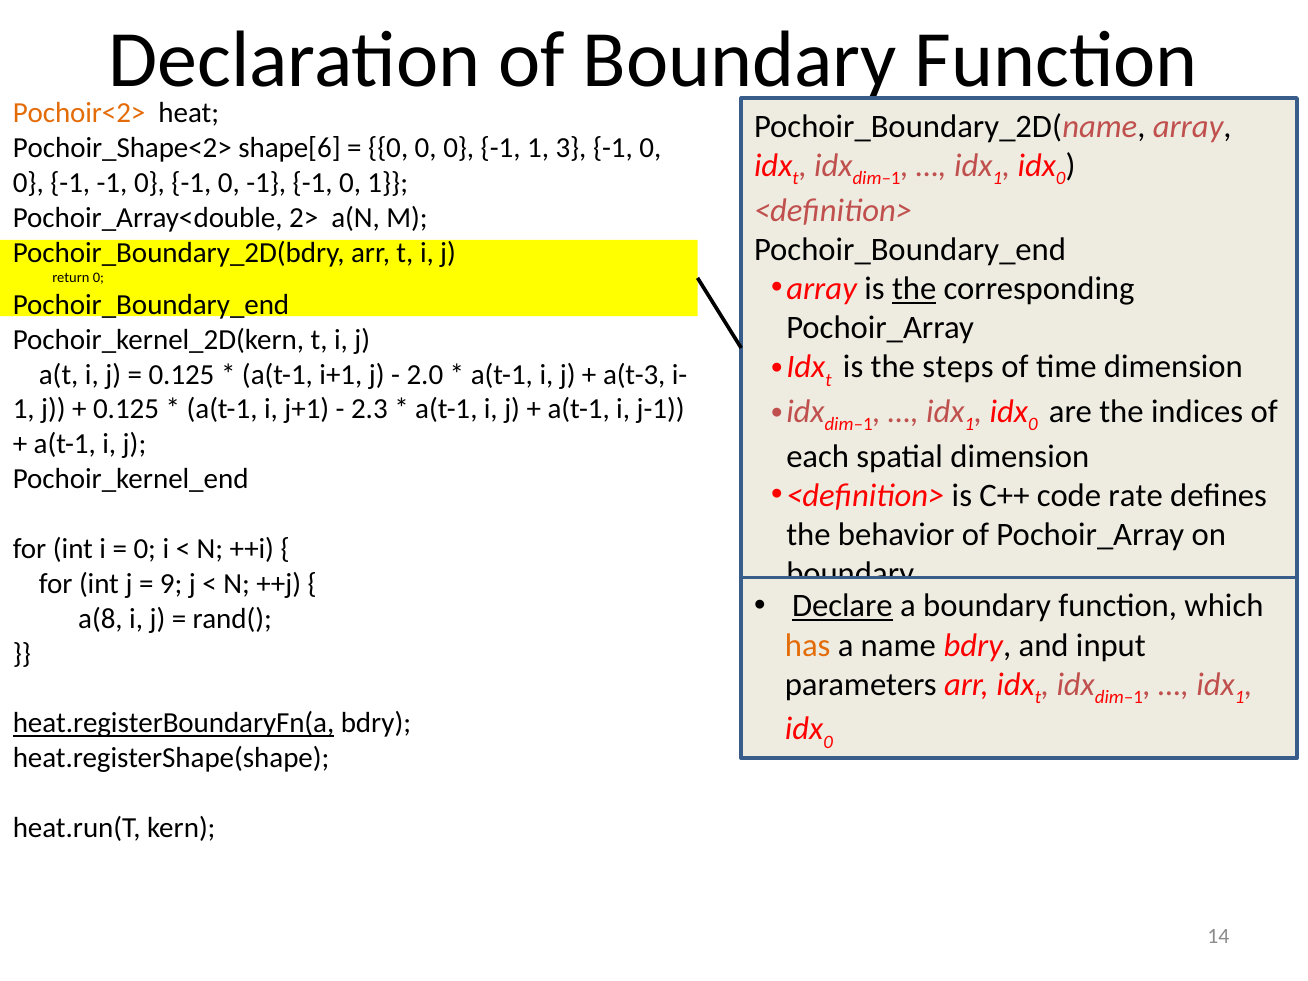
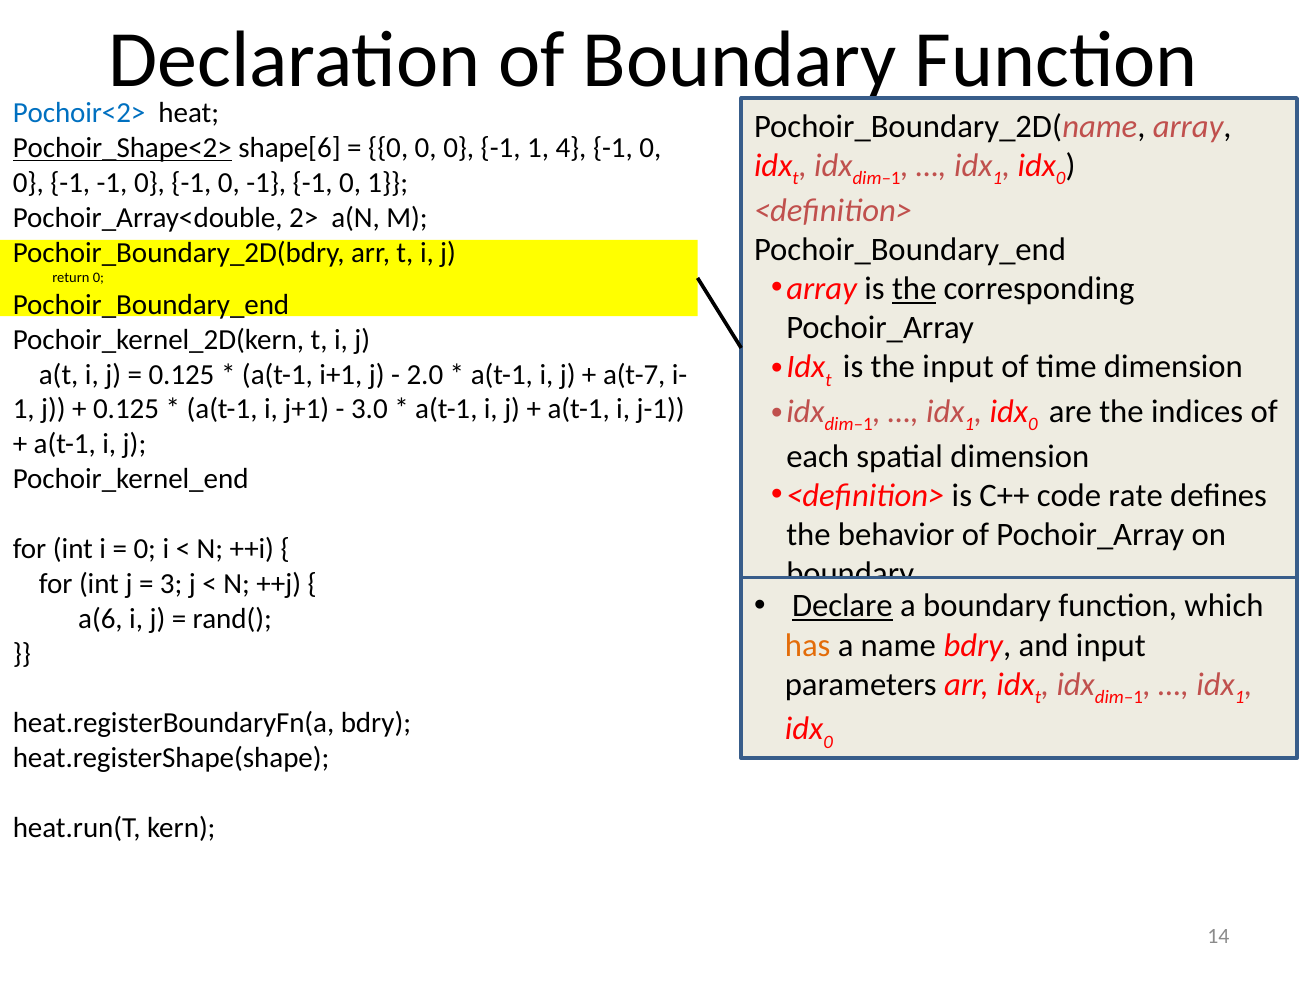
Pochoir<2> colour: orange -> blue
Pochoir_Shape<2> underline: none -> present
3: 3 -> 4
the steps: steps -> input
a(t-3: a(t-3 -> a(t-7
2.3: 2.3 -> 3.0
9: 9 -> 3
a(8: a(8 -> a(6
heat.registerBoundaryFn(a underline: present -> none
